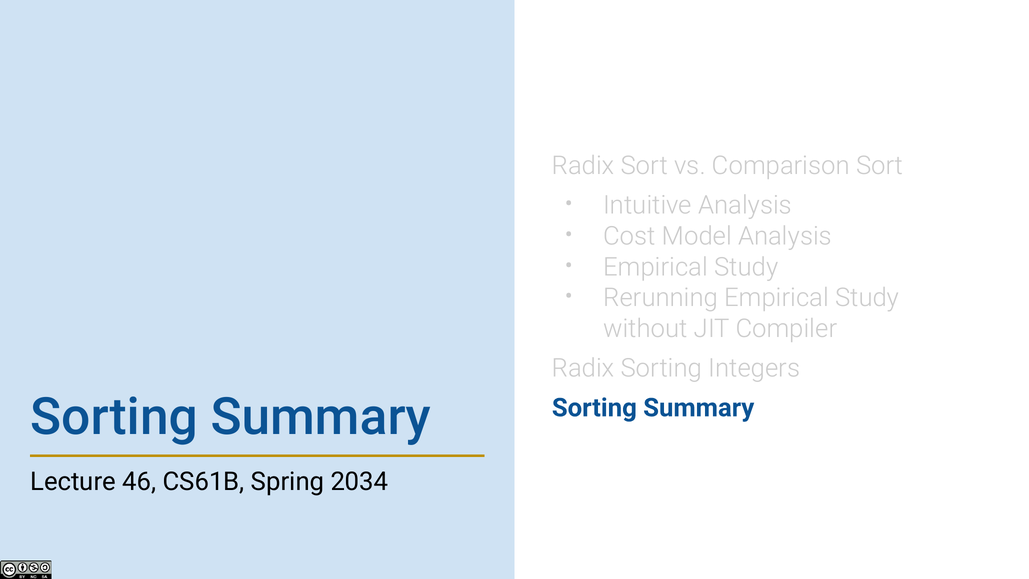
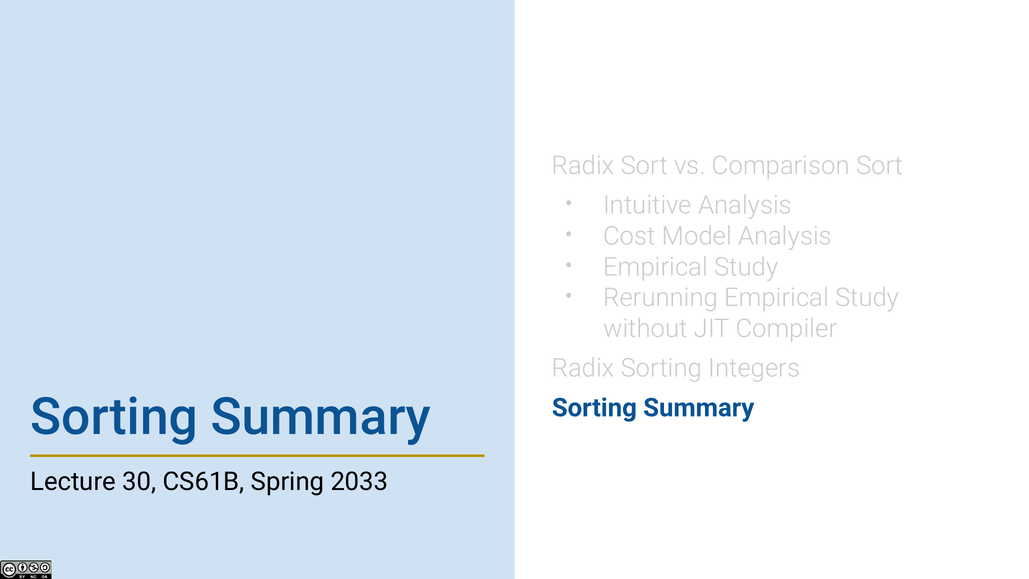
46: 46 -> 30
2034: 2034 -> 2033
